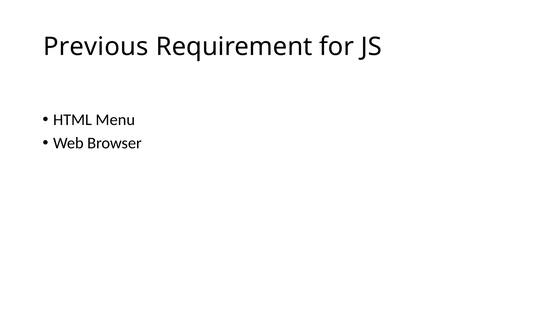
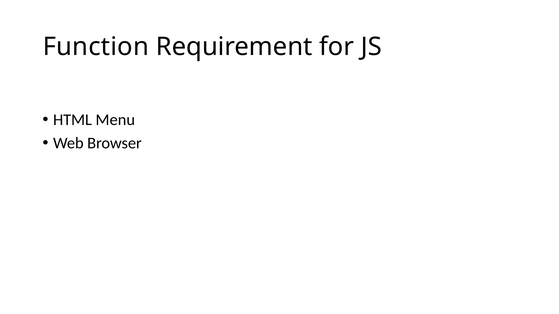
Previous: Previous -> Function
